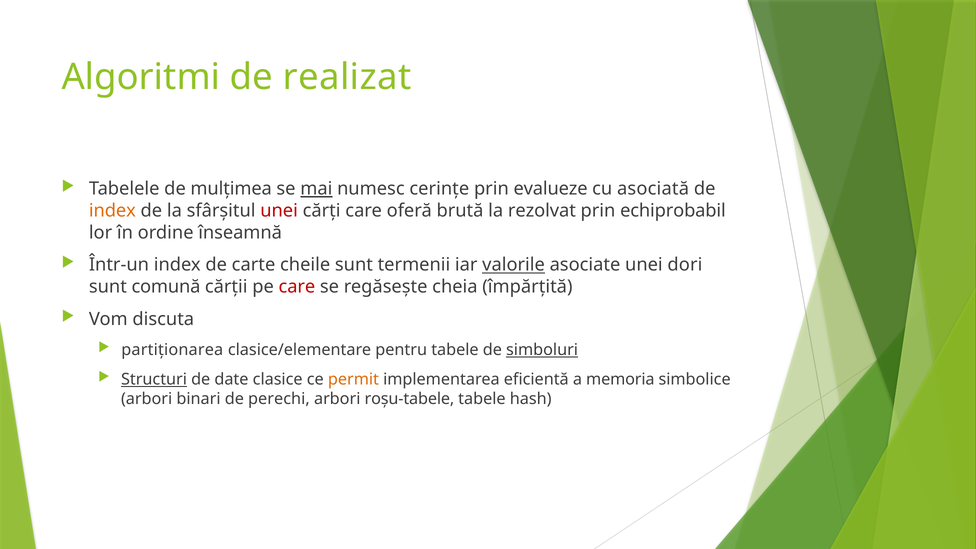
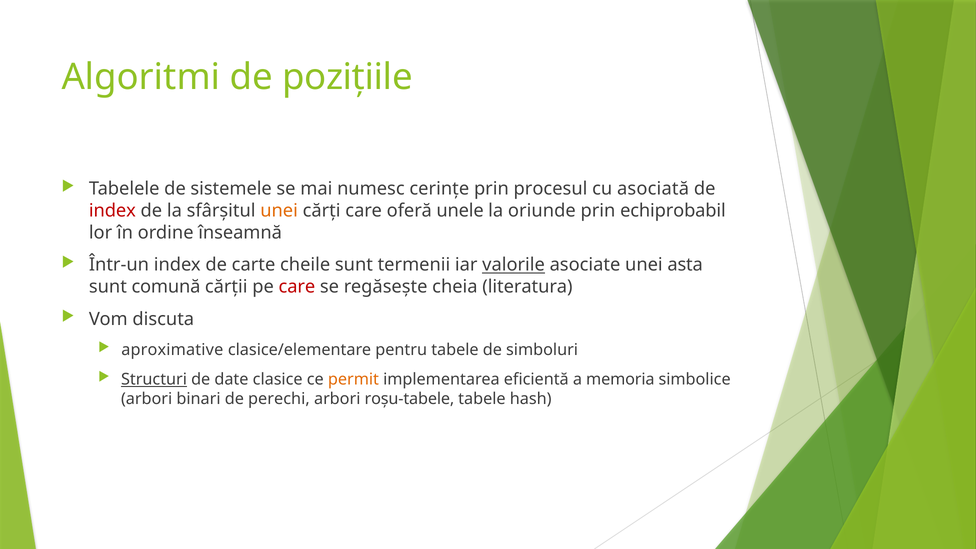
realizat: realizat -> pozițiile
mulțimea: mulțimea -> sistemele
mai underline: present -> none
evalueze: evalueze -> procesul
index at (112, 211) colour: orange -> red
unei at (279, 211) colour: red -> orange
brută: brută -> unele
rezolvat: rezolvat -> oriunde
dori: dori -> asta
împărțită: împărțită -> literatura
partiționarea: partiționarea -> aproximative
simboluri underline: present -> none
